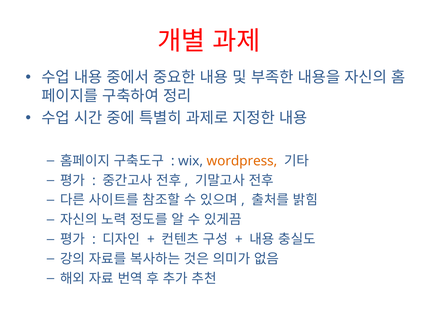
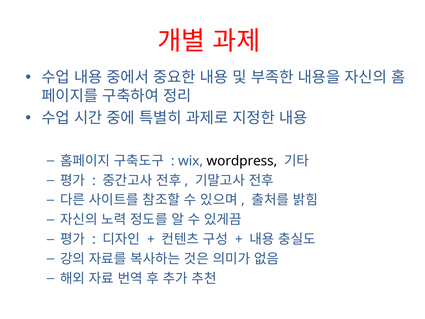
wordpress colour: orange -> black
